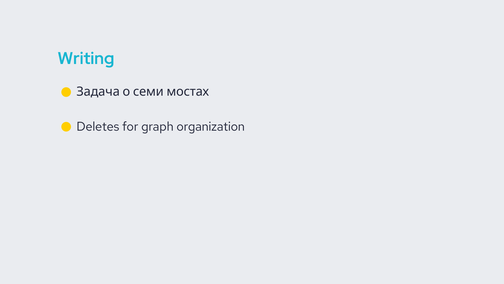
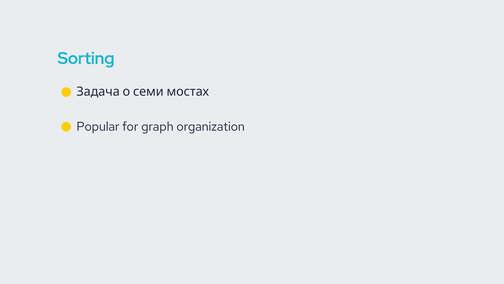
Writing: Writing -> Sorting
Deletes: Deletes -> Popular
